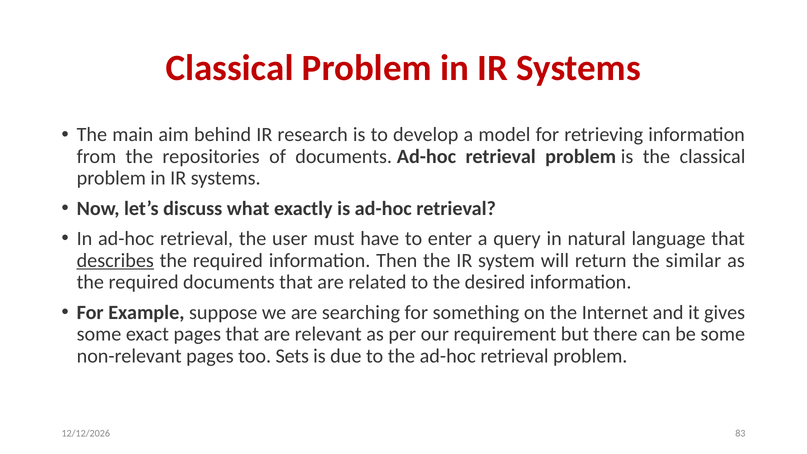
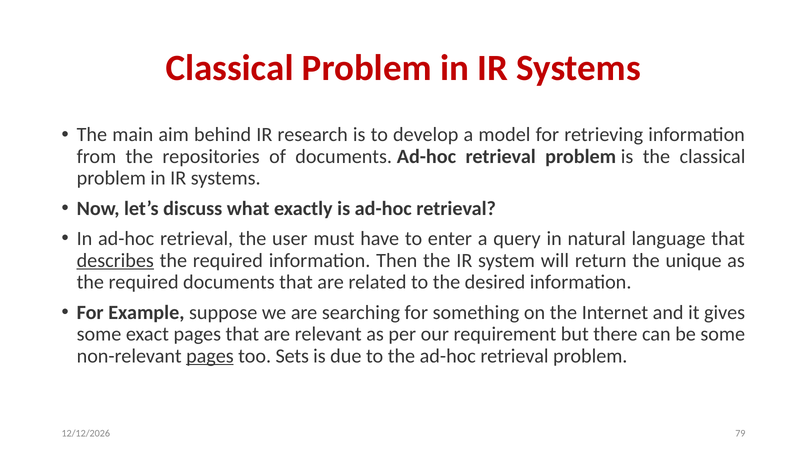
similar: similar -> unique
pages at (210, 356) underline: none -> present
83: 83 -> 79
